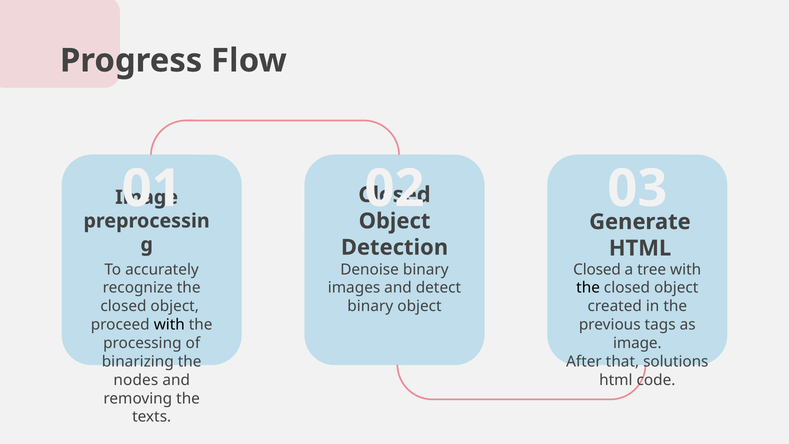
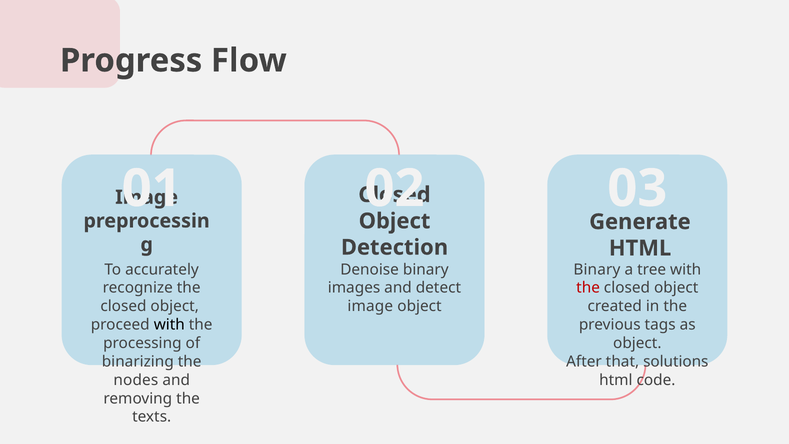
Closed at (597, 269): Closed -> Binary
the at (588, 288) colour: black -> red
binary at (370, 306): binary -> image
image at (637, 343): image -> object
